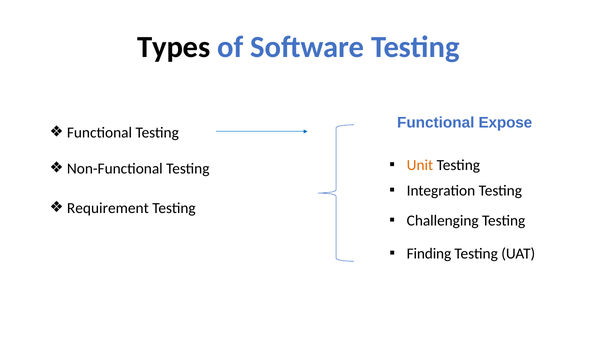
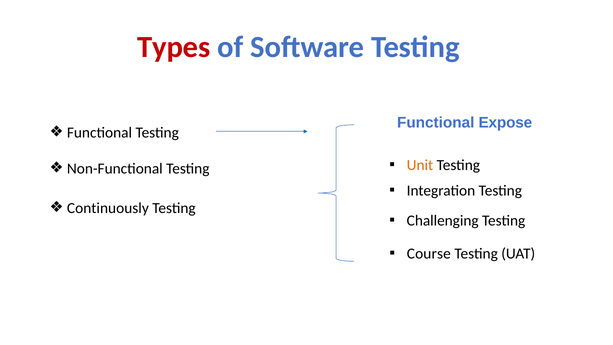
Types colour: black -> red
Requirement: Requirement -> Continuously
Finding: Finding -> Course
